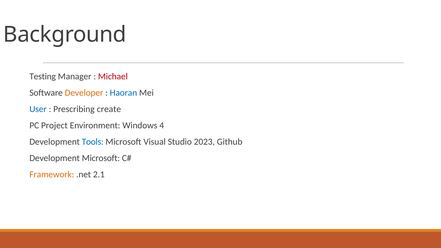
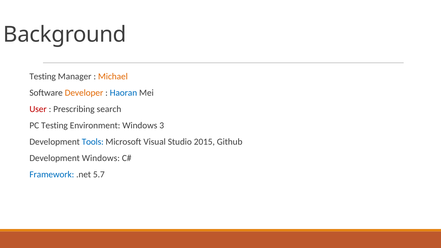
Michael colour: red -> orange
User colour: blue -> red
create: create -> search
PC Project: Project -> Testing
4: 4 -> 3
2023: 2023 -> 2015
Development Microsoft: Microsoft -> Windows
Framework colour: orange -> blue
2.1: 2.1 -> 5.7
